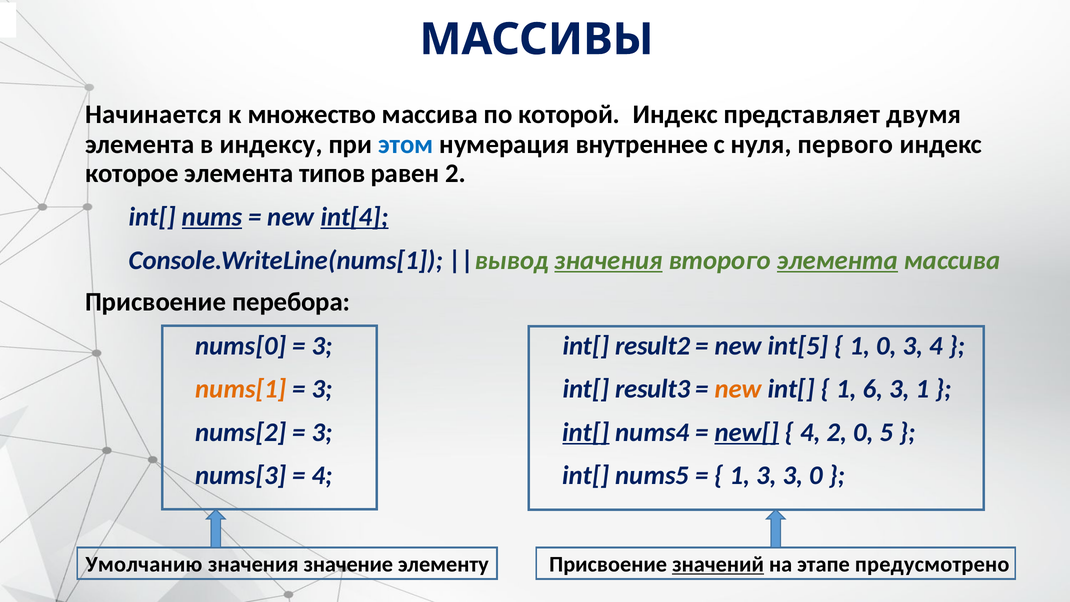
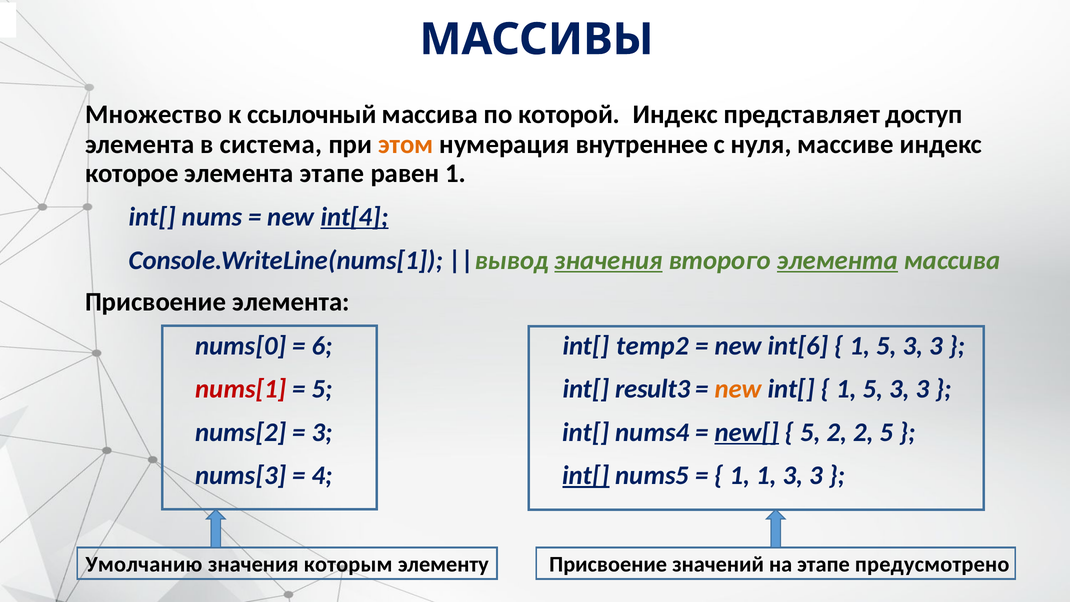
Начинается: Начинается -> Множество
множество: множество -> ссылочный
двумя: двумя -> доступ
индексу: индексу -> система
этом colour: blue -> orange
первого: первого -> массиве
элемента типов: типов -> этапе
равен 2: 2 -> 1
nums underline: present -> none
Присвоение перебора: перебора -> элемента
3 at (322, 346): 3 -> 6
result2: result2 -> temp2
int[5: int[5 -> int[6
0 at (886, 346): 0 -> 5
4 at (936, 346): 4 -> 3
nums[1 colour: orange -> red
3 at (322, 389): 3 -> 5
6 at (873, 389): 6 -> 5
1 at (922, 389): 1 -> 3
int[ at (586, 432) underline: present -> none
4 at (810, 432): 4 -> 5
2 0: 0 -> 2
int[ at (586, 475) underline: none -> present
1 3: 3 -> 1
0 at (816, 475): 0 -> 3
значение: значение -> которым
значений underline: present -> none
